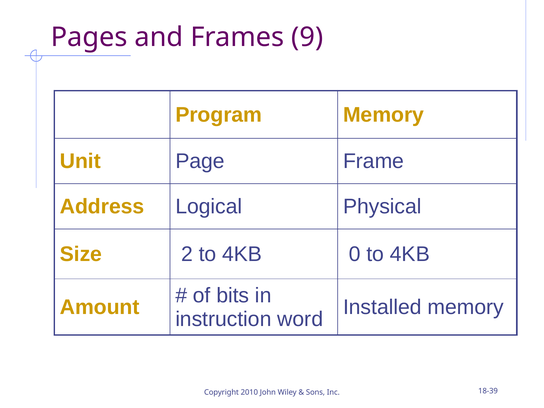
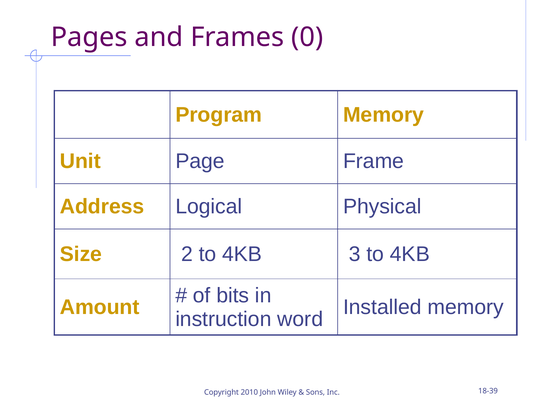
9: 9 -> 0
0: 0 -> 3
